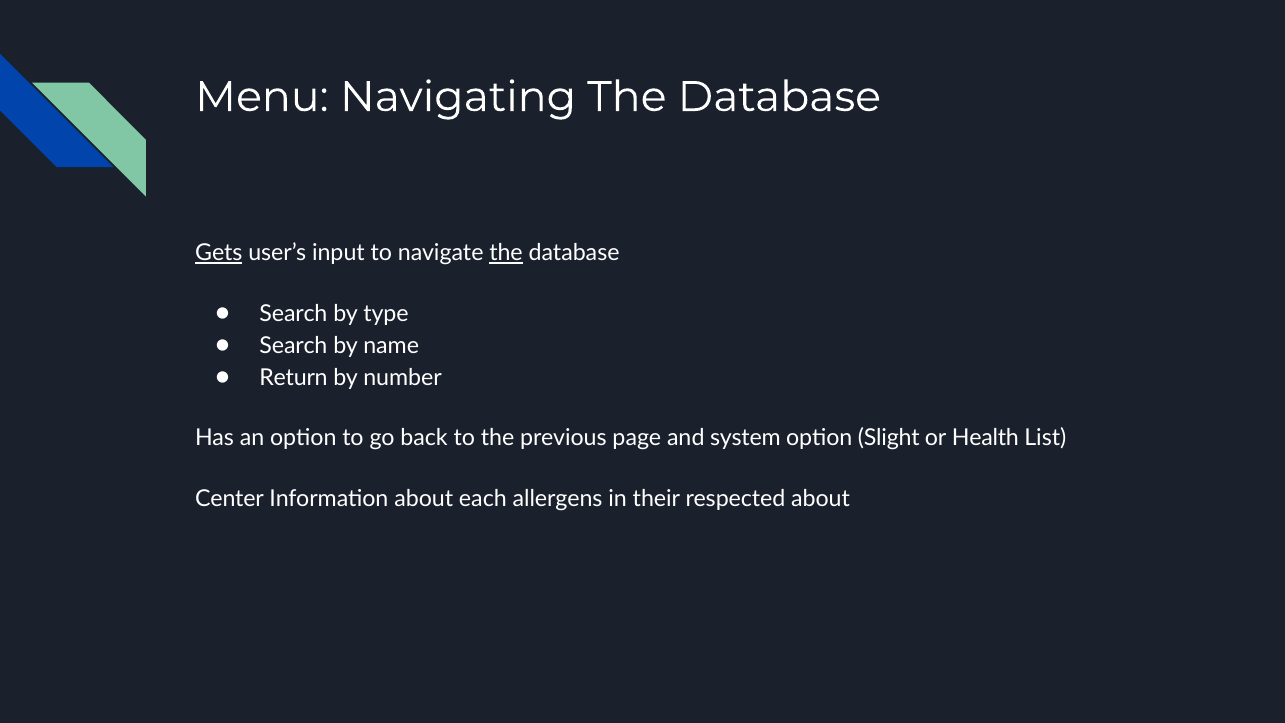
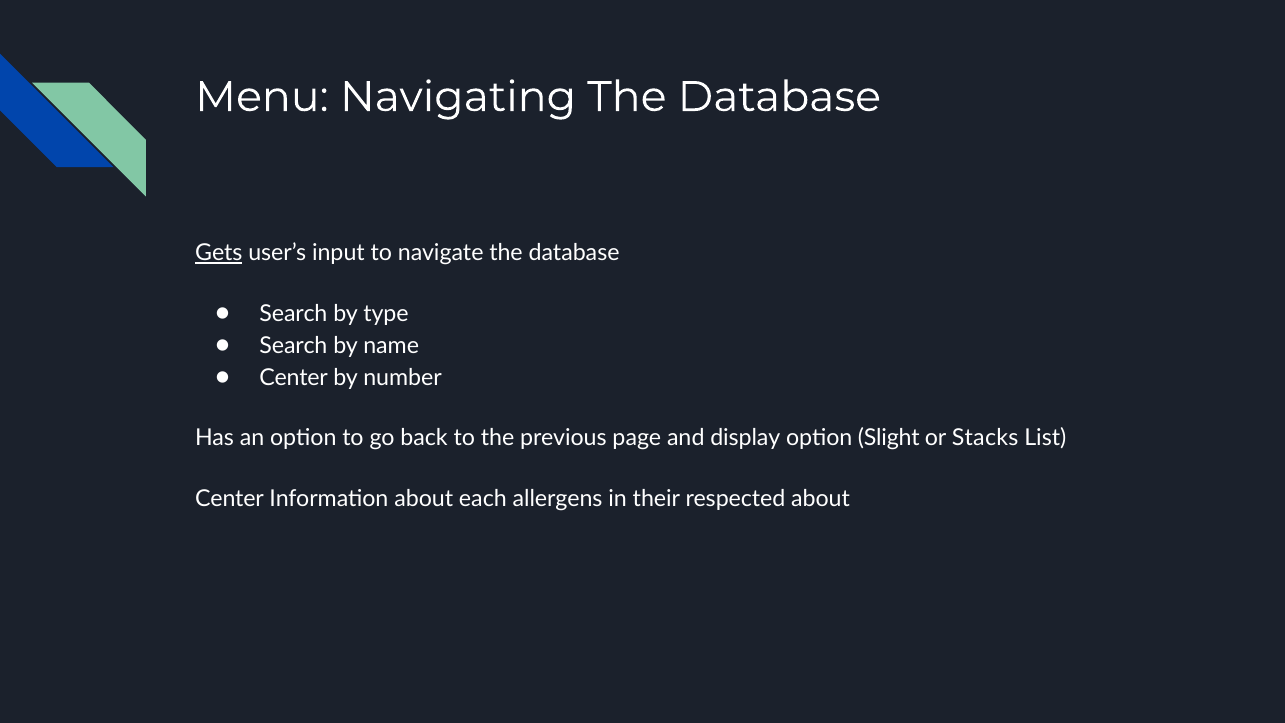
the at (506, 253) underline: present -> none
Return at (294, 377): Return -> Center
system: system -> display
Health: Health -> Stacks
